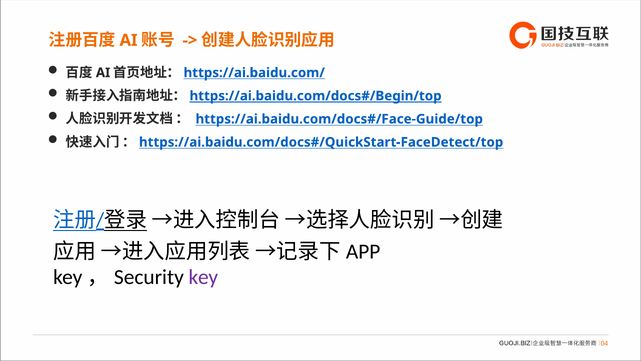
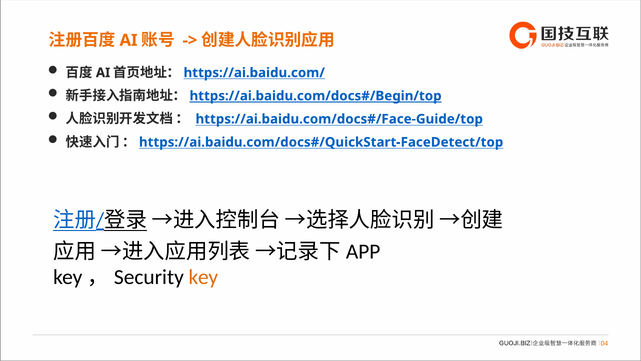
key colour: purple -> orange
